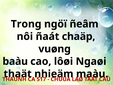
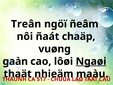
Trong: Trong -> Treân
baàu: baàu -> gaàn
Ngaøi underline: none -> present
